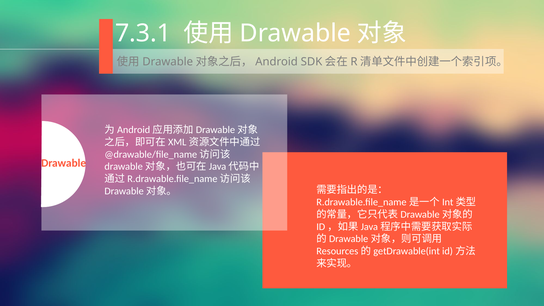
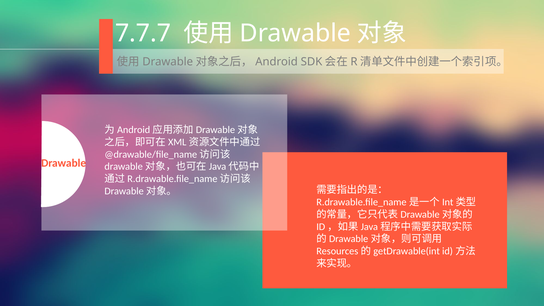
7.3.1: 7.3.1 -> 7.7.7
